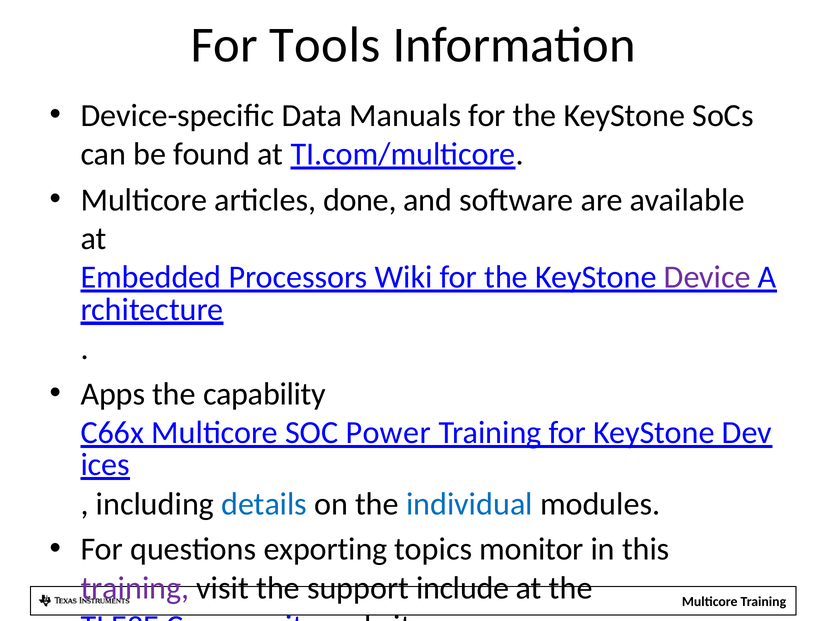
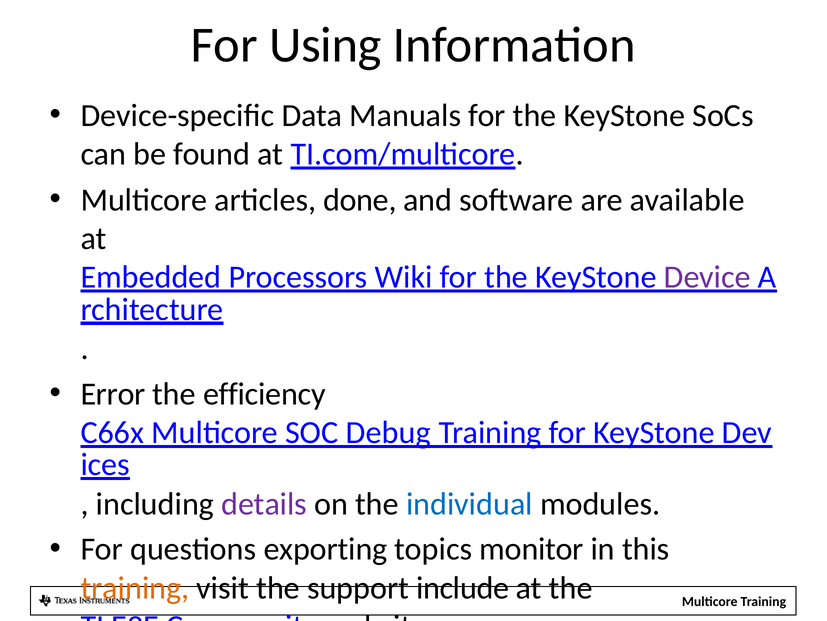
Tools: Tools -> Using
Apps: Apps -> Error
capability: capability -> efficiency
Power: Power -> Debug
details colour: blue -> purple
training at (135, 587) colour: purple -> orange
